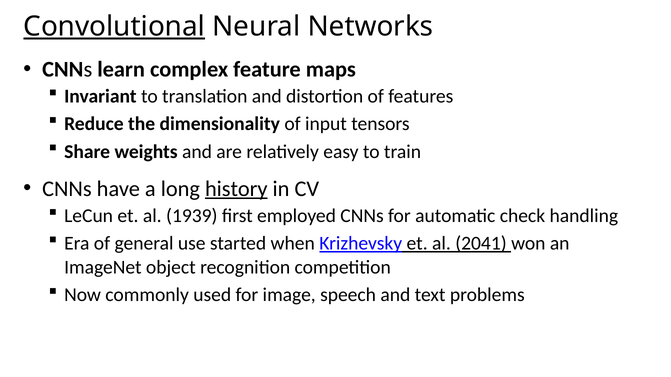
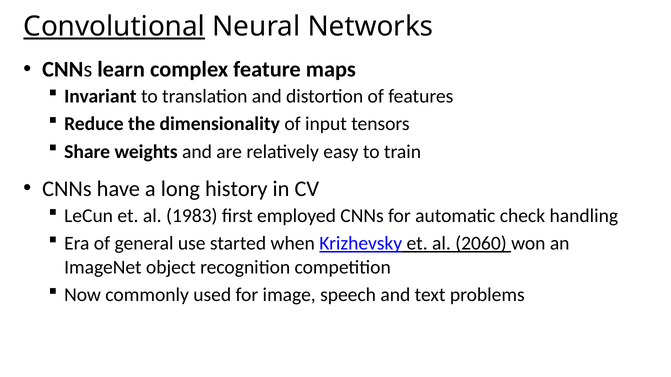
history underline: present -> none
1939: 1939 -> 1983
2041: 2041 -> 2060
